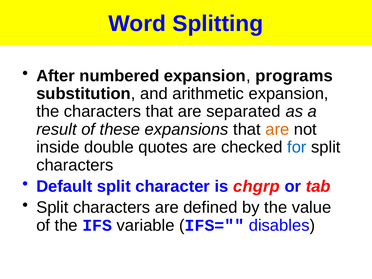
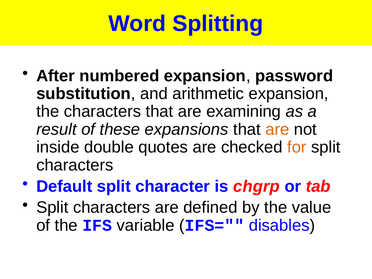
programs: programs -> password
separated: separated -> examining
for colour: blue -> orange
